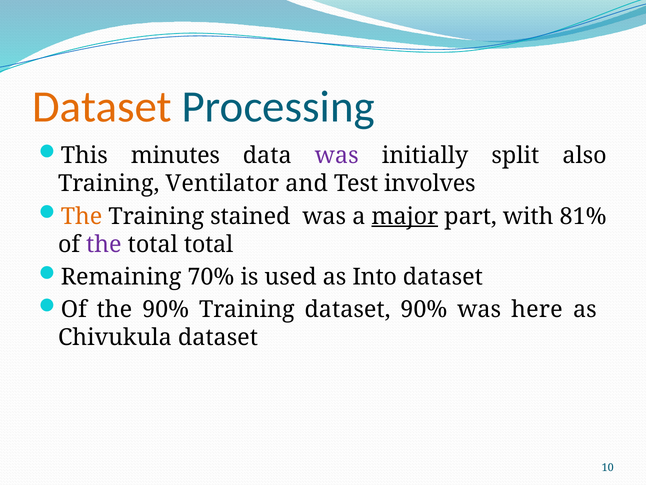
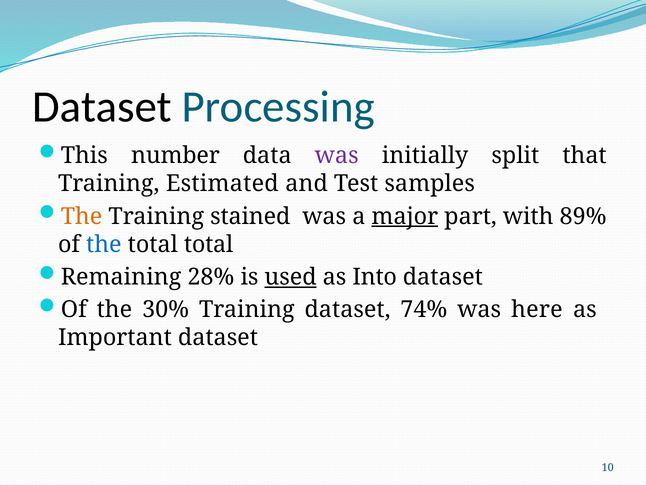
Dataset at (102, 107) colour: orange -> black
minutes: minutes -> number
also: also -> that
Ventilator: Ventilator -> Estimated
involves: involves -> samples
81%: 81% -> 89%
the at (104, 244) colour: purple -> blue
70%: 70% -> 28%
used underline: none -> present
the 90%: 90% -> 30%
dataset 90%: 90% -> 74%
Chivukula: Chivukula -> Important
